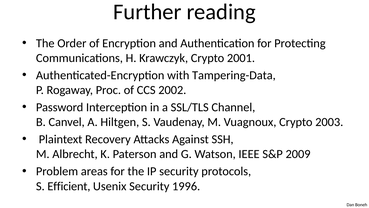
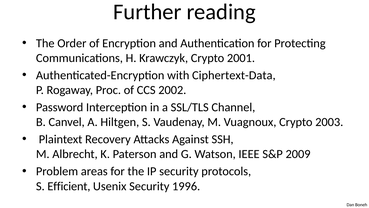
Tampering-Data: Tampering-Data -> Ciphertext-Data
